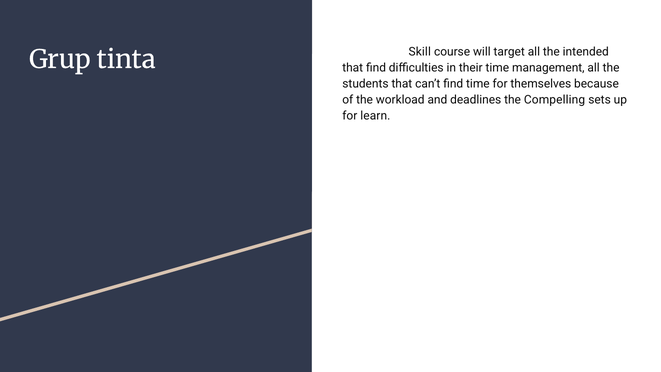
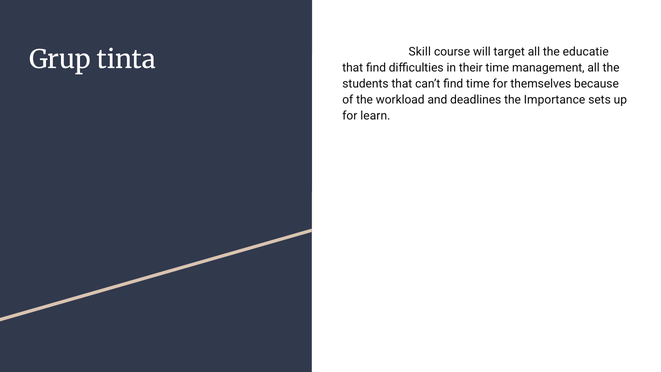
intended: intended -> educatie
Compelling: Compelling -> Importance
